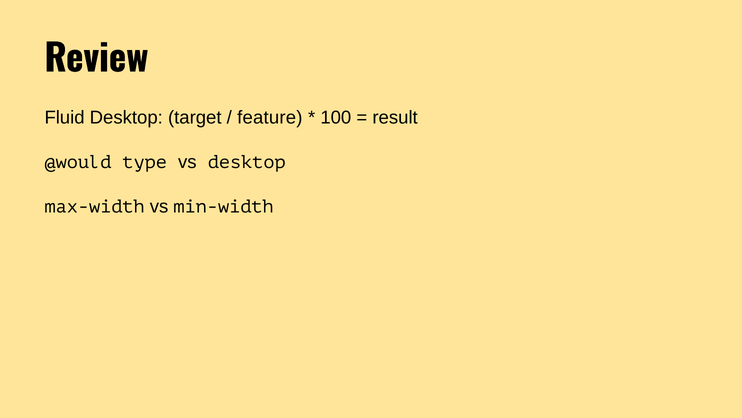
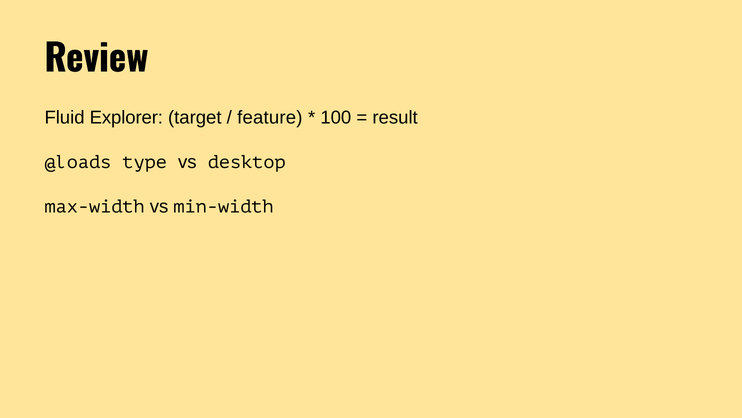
Fluid Desktop: Desktop -> Explorer
@would: @would -> @loads
